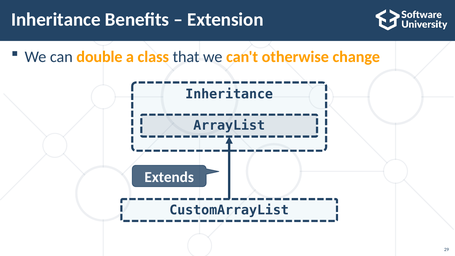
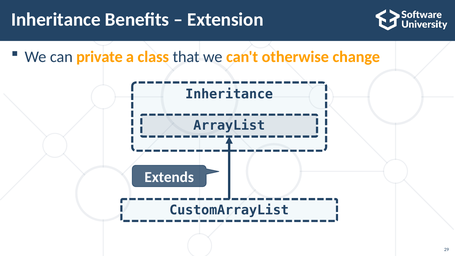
double: double -> private
